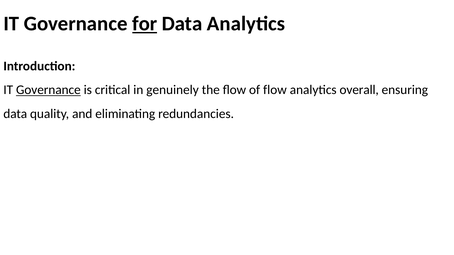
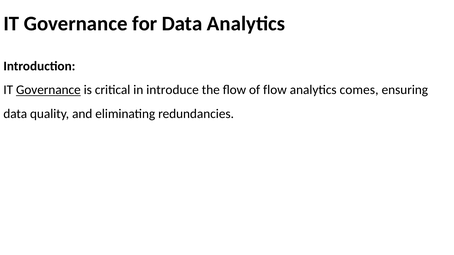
for underline: present -> none
genuinely: genuinely -> introduce
overall: overall -> comes
